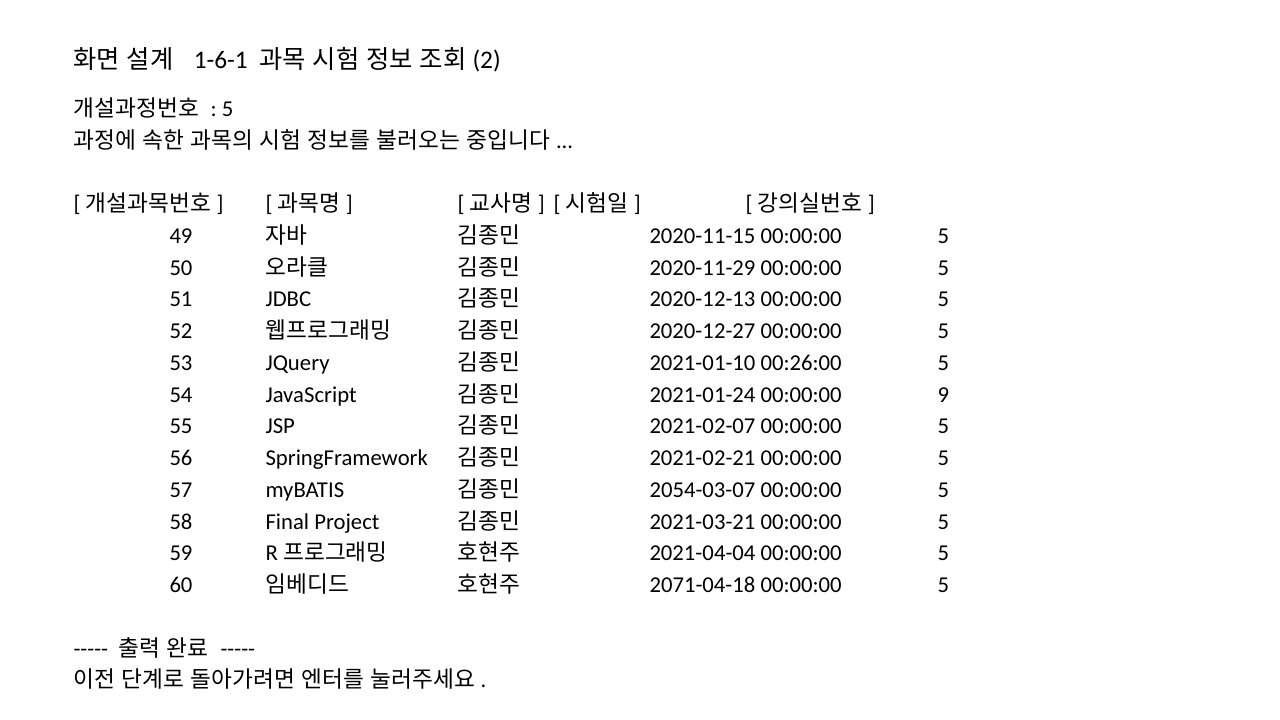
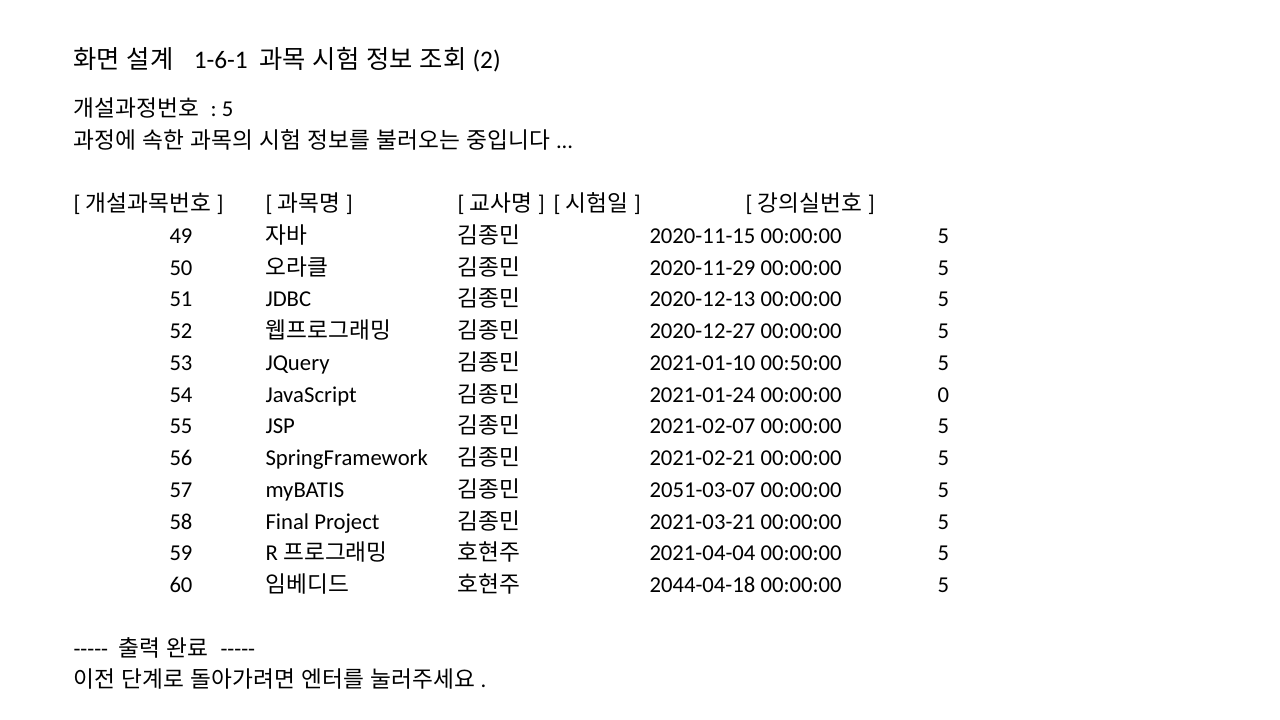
00:26:00: 00:26:00 -> 00:50:00
9: 9 -> 0
2054-03-07: 2054-03-07 -> 2051-03-07
2071-04-18: 2071-04-18 -> 2044-04-18
